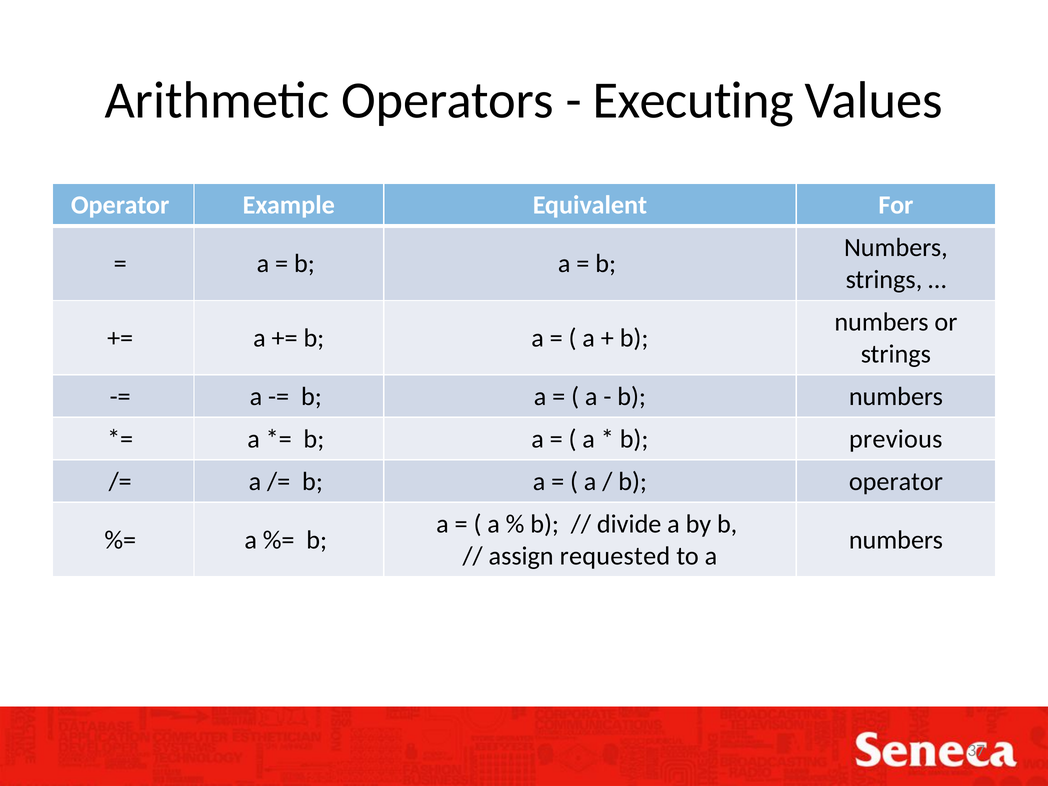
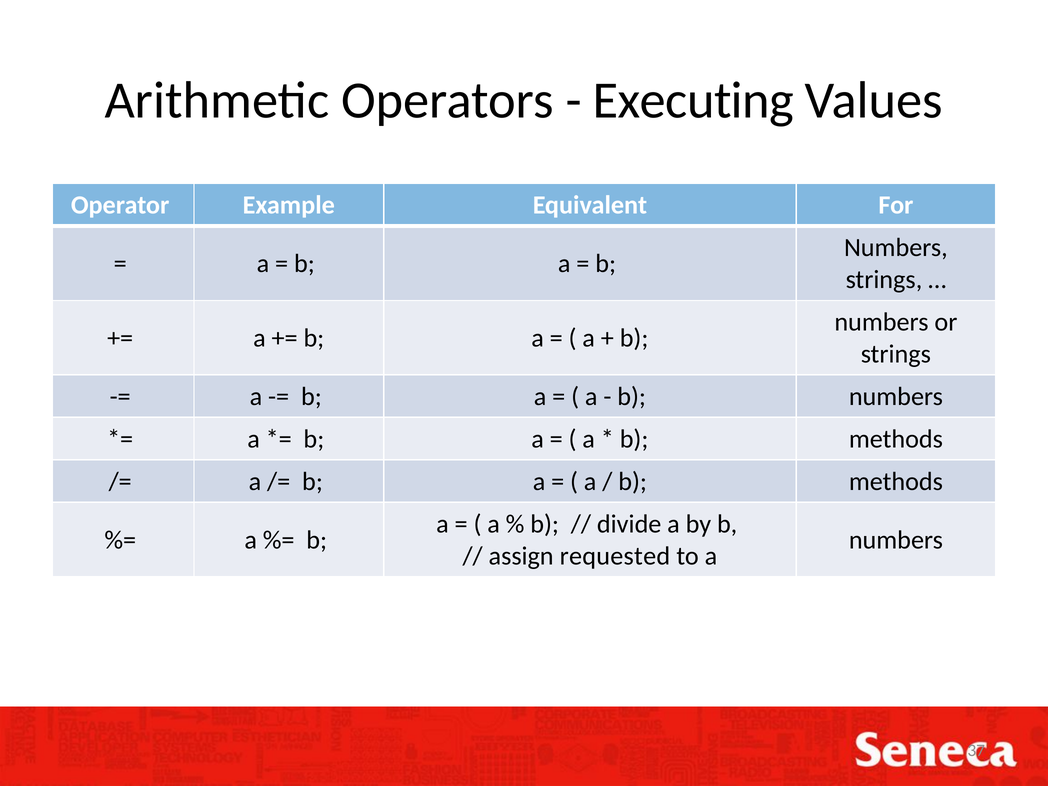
previous at (896, 439): previous -> methods
operator at (896, 481): operator -> methods
